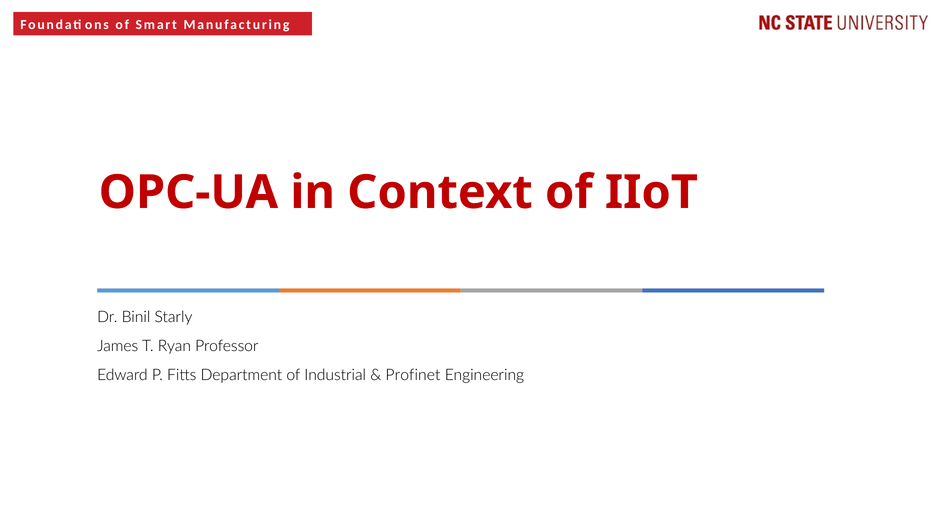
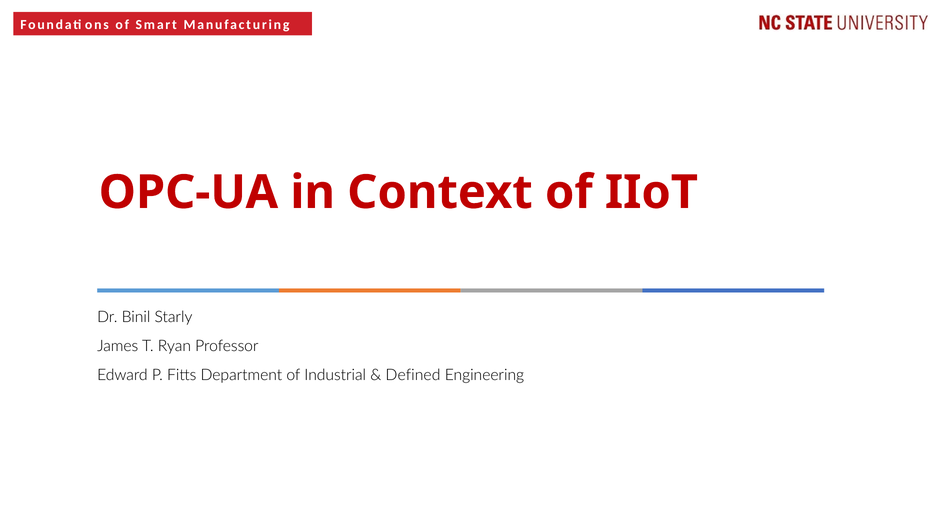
Profinet: Profinet -> Defined
